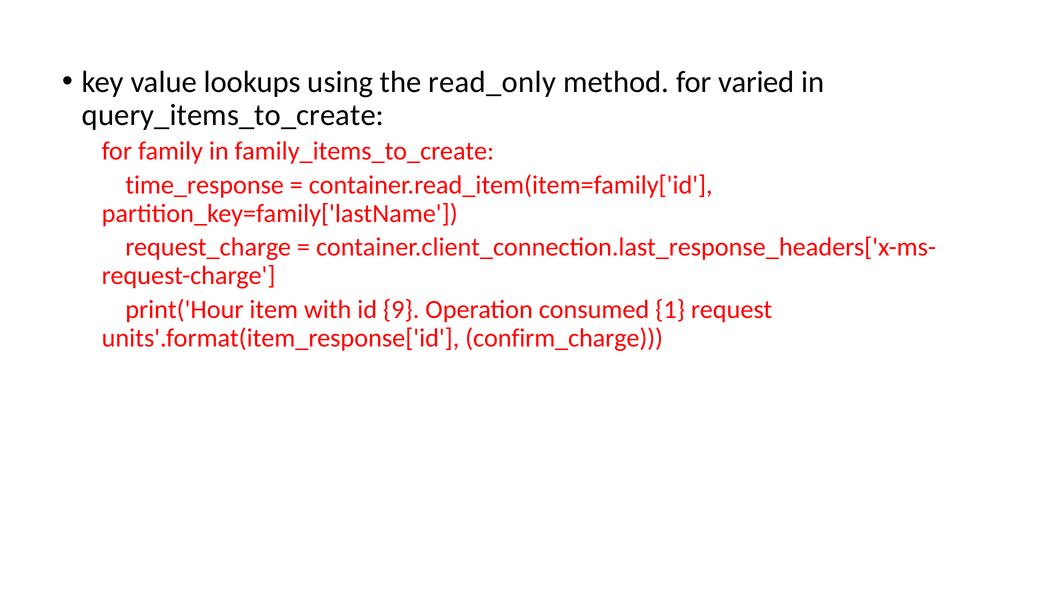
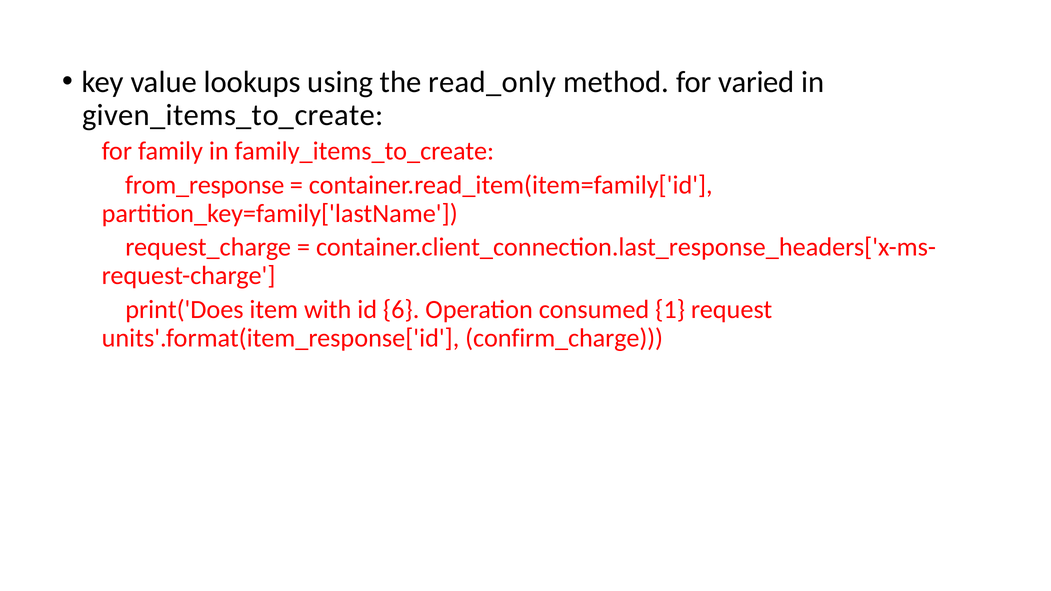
query_items_to_create: query_items_to_create -> given_items_to_create
time_response: time_response -> from_response
print('Hour: print('Hour -> print('Does
9: 9 -> 6
